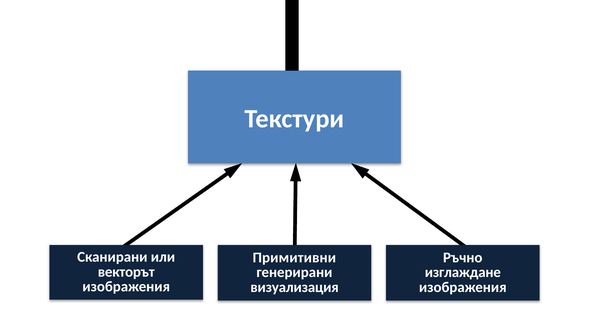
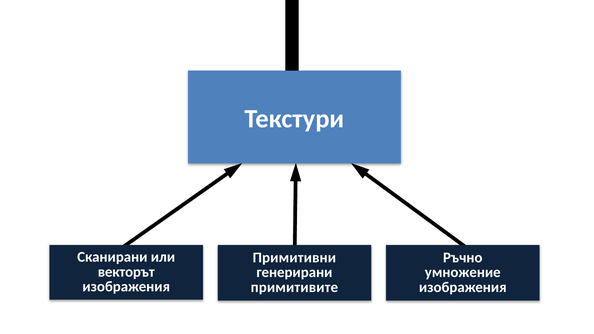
изглаждане: изглаждане -> умножение
визуализация: визуализация -> примитивите
